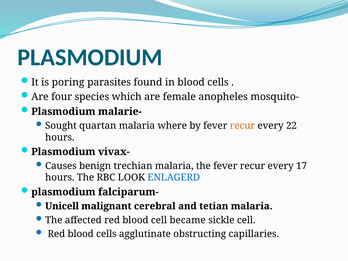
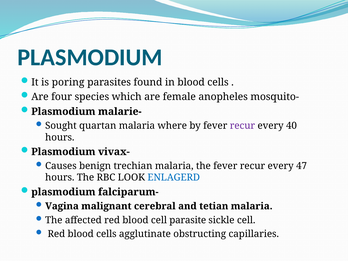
recur at (242, 126) colour: orange -> purple
22: 22 -> 40
17: 17 -> 47
Unicell: Unicell -> Vagina
became: became -> parasite
